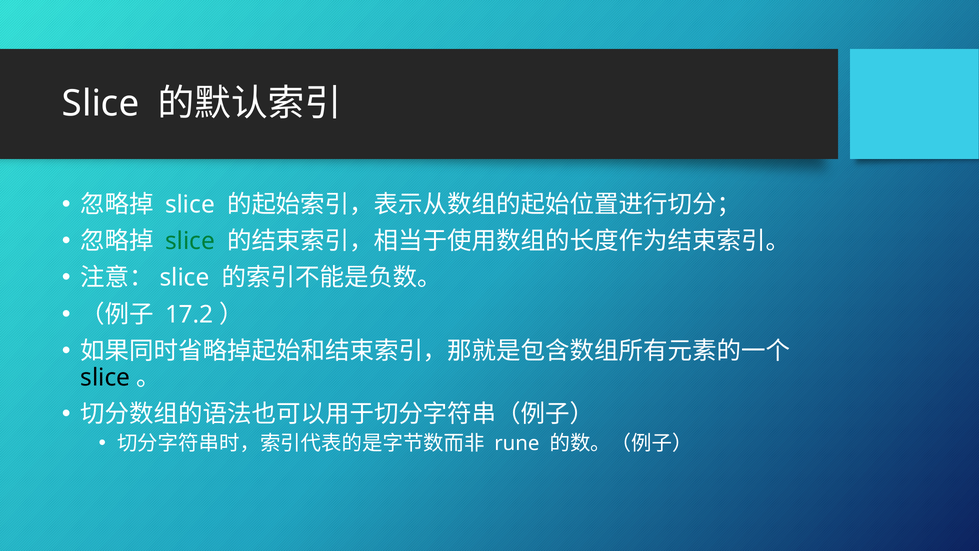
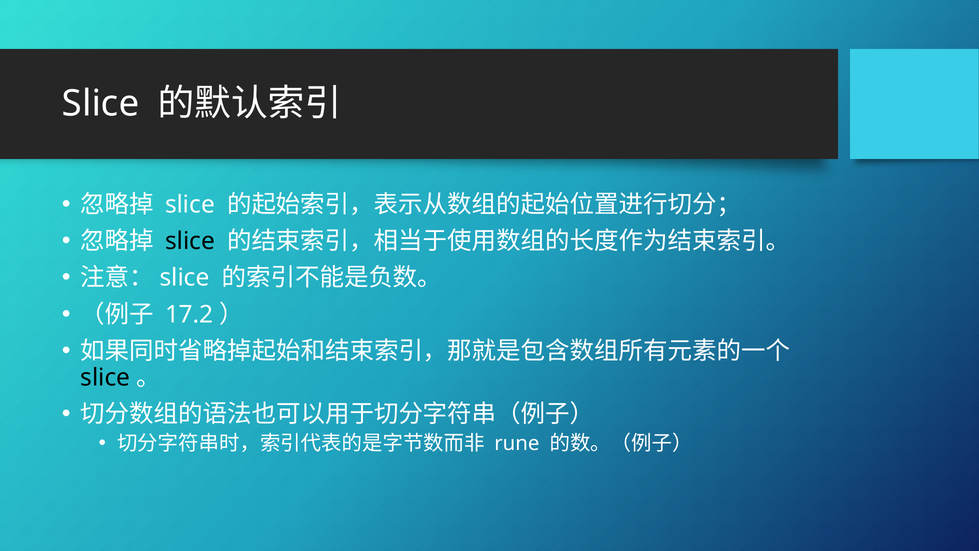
slice at (190, 241) colour: green -> black
